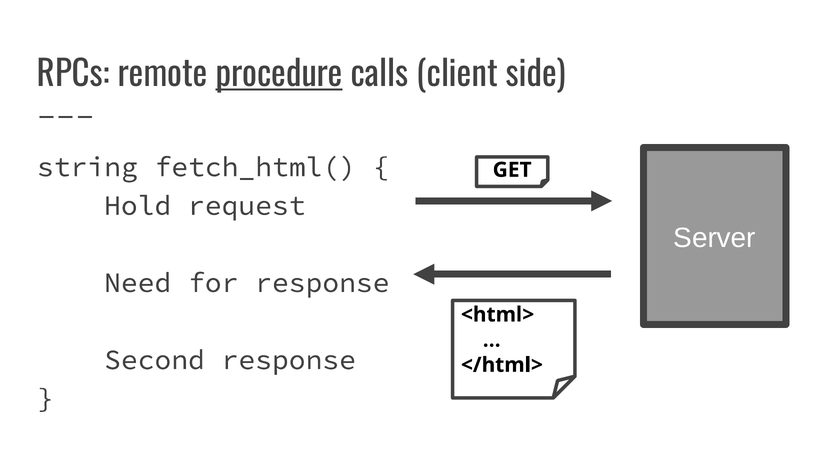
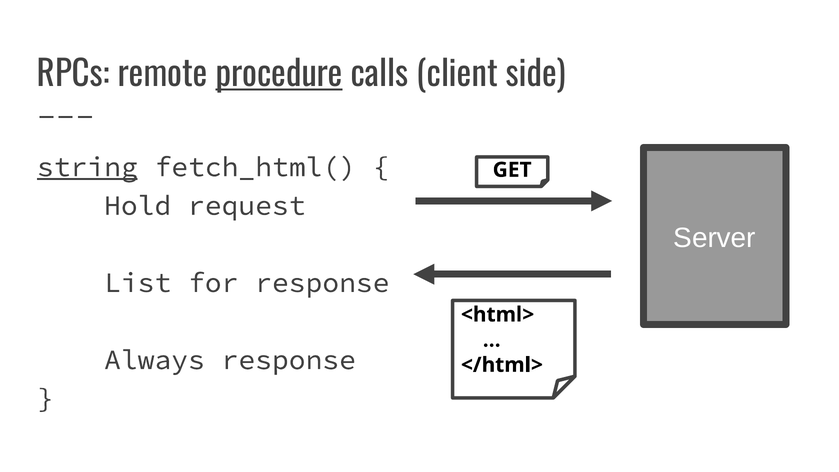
string underline: none -> present
Need: Need -> List
Second: Second -> Always
